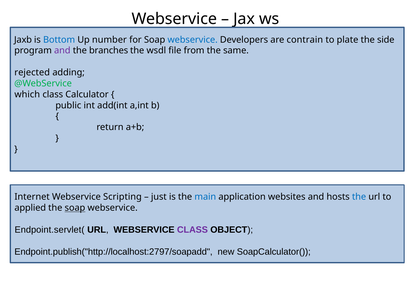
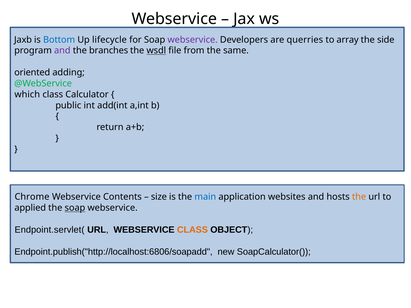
number: number -> lifecycle
webservice at (193, 40) colour: blue -> purple
contrain: contrain -> querries
plate: plate -> array
wsdl underline: none -> present
rejected: rejected -> oriented
Internet: Internet -> Chrome
Scripting: Scripting -> Contents
just: just -> size
the at (359, 197) colour: blue -> orange
CLASS at (192, 230) colour: purple -> orange
Endpoint.publish("http://localhost:2797/soapadd: Endpoint.publish("http://localhost:2797/soapadd -> Endpoint.publish("http://localhost:6806/soapadd
